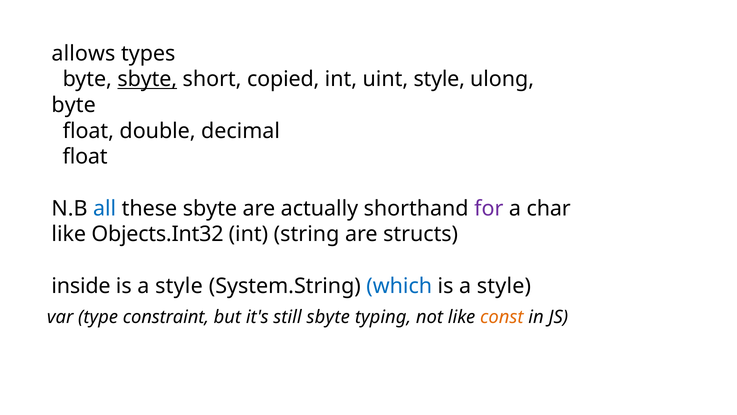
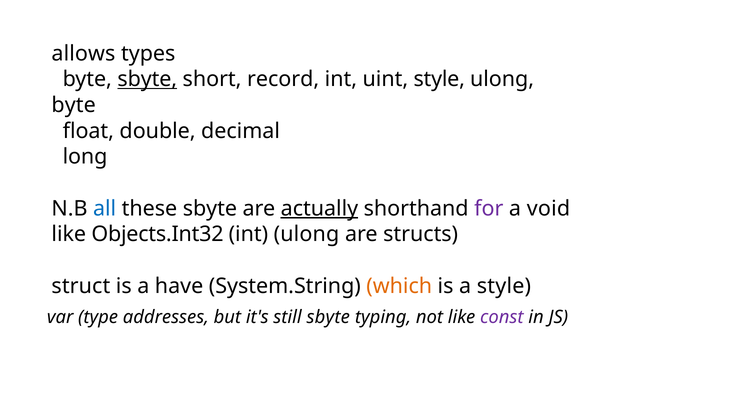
copied: copied -> record
float at (85, 157): float -> long
actually underline: none -> present
char: char -> void
int string: string -> ulong
inside: inside -> struct
style at (179, 286): style -> have
which colour: blue -> orange
constraint: constraint -> addresses
const colour: orange -> purple
